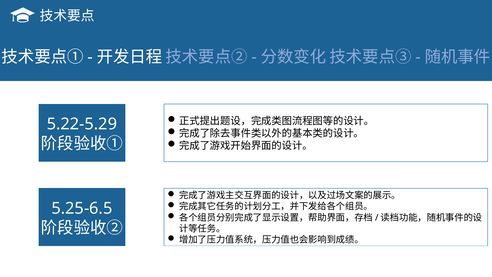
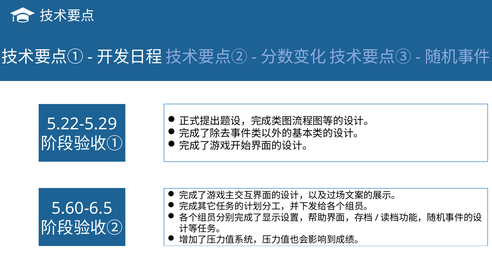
5.25-6.5: 5.25-6.5 -> 5.60-6.5
